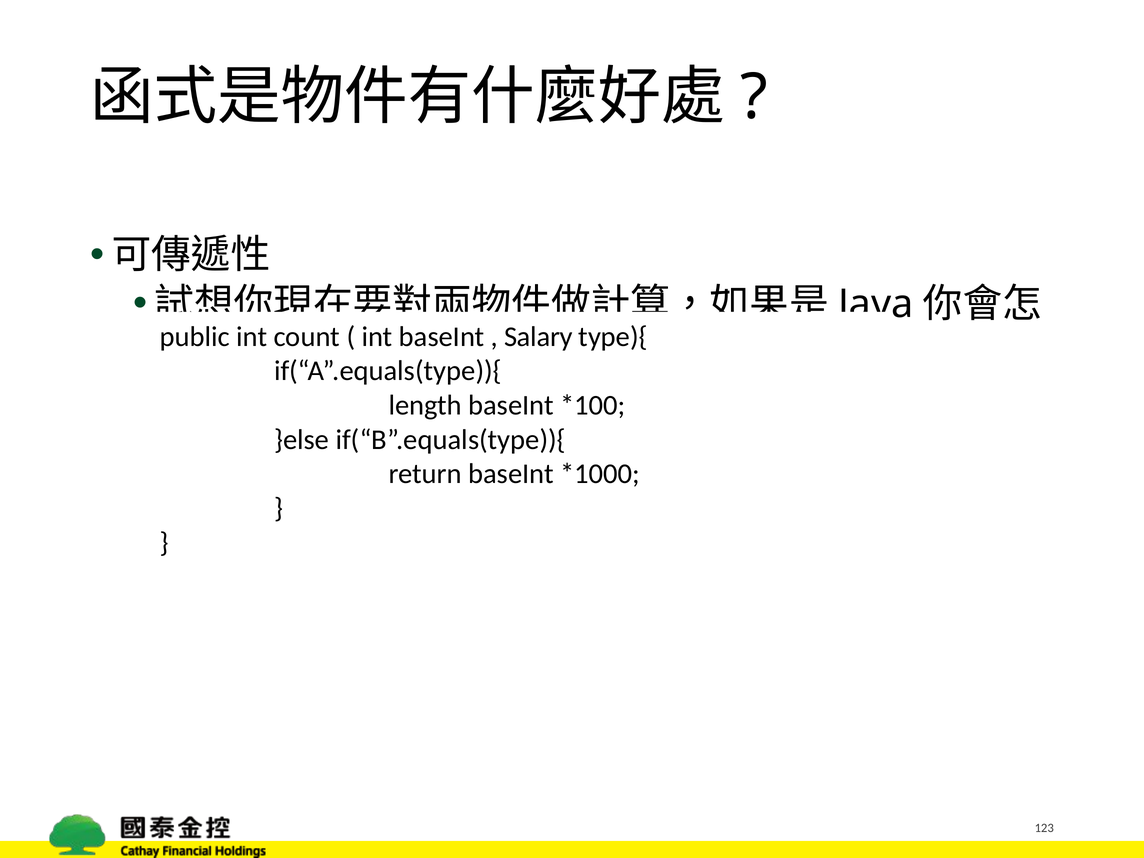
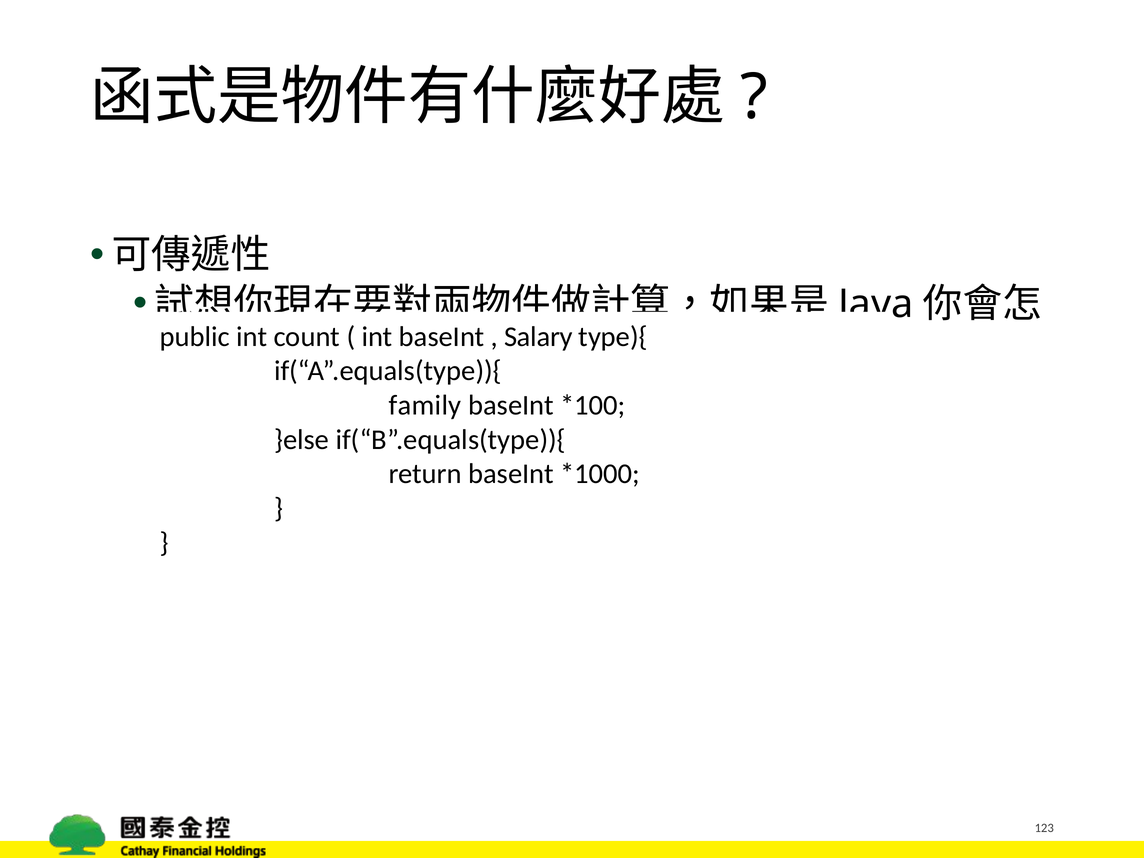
length: length -> family
